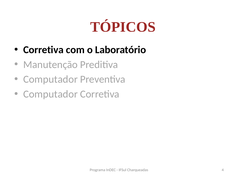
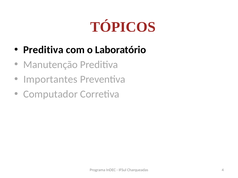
Corretiva at (43, 50): Corretiva -> Preditiva
Computador at (50, 80): Computador -> Importantes
